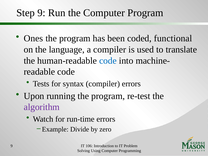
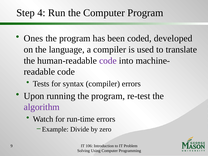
Step 9: 9 -> 4
functional: functional -> developed
code at (108, 61) colour: blue -> purple
